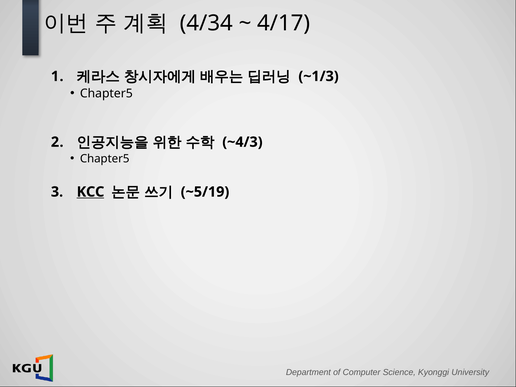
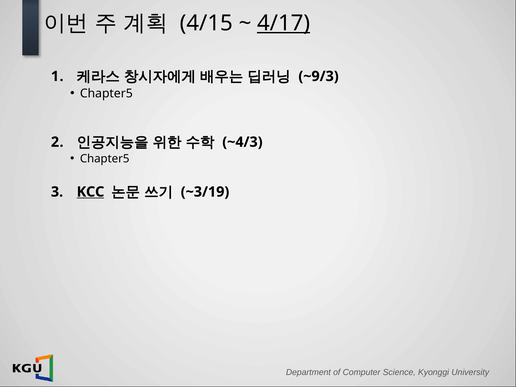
4/34: 4/34 -> 4/15
4/17 underline: none -> present
~1/3: ~1/3 -> ~9/3
~5/19: ~5/19 -> ~3/19
